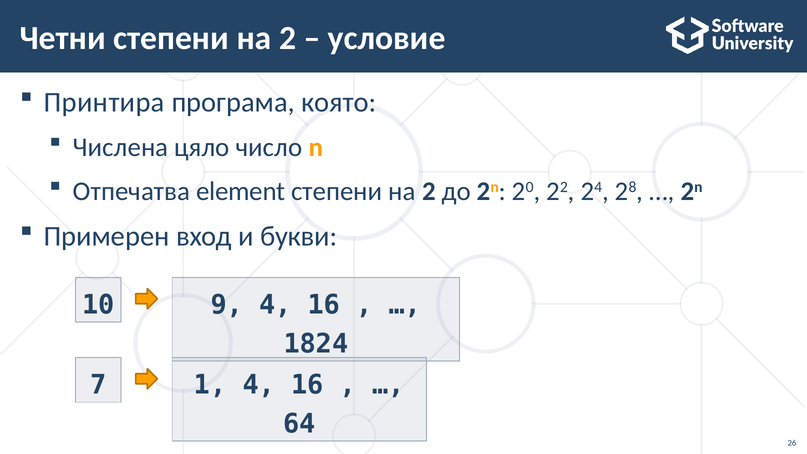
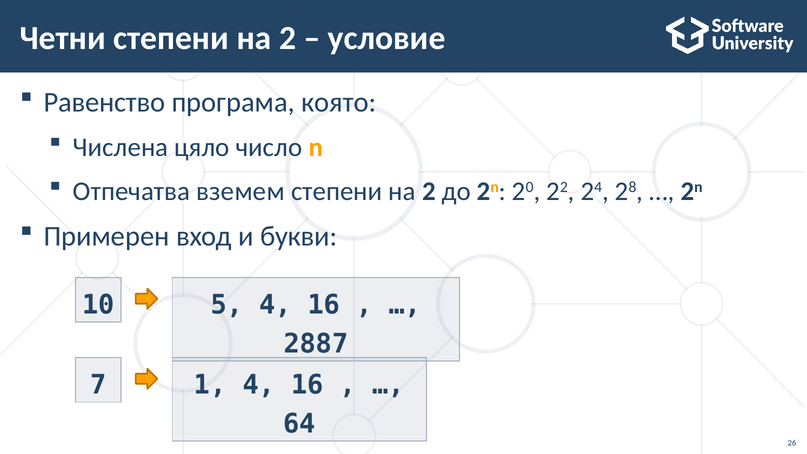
Принтира: Принтира -> Равенство
element: element -> вземем
9: 9 -> 5
1824: 1824 -> 2887
